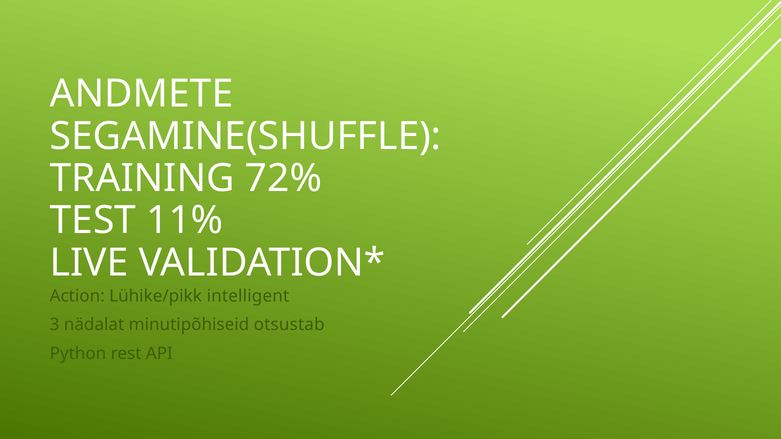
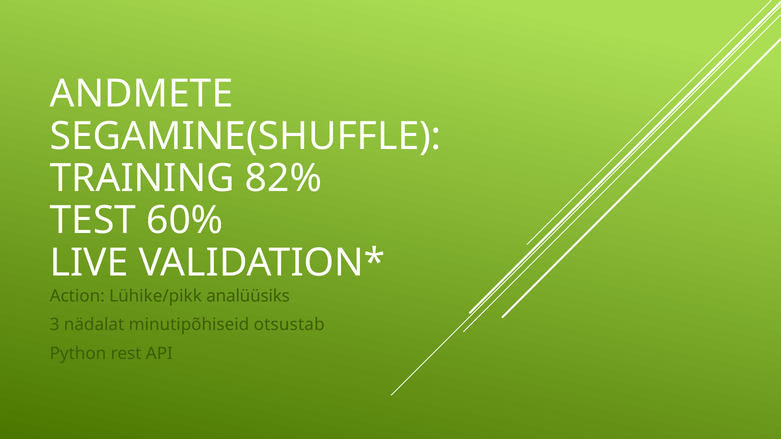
72%: 72% -> 82%
11%: 11% -> 60%
intelligent: intelligent -> analüüsiks
